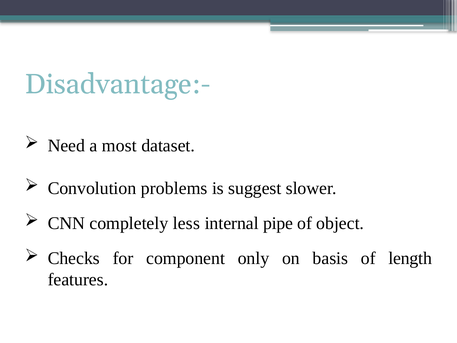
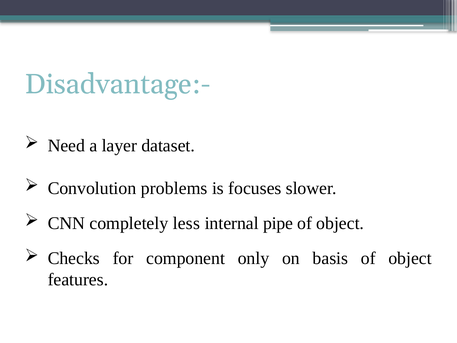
most: most -> layer
suggest: suggest -> focuses
basis of length: length -> object
